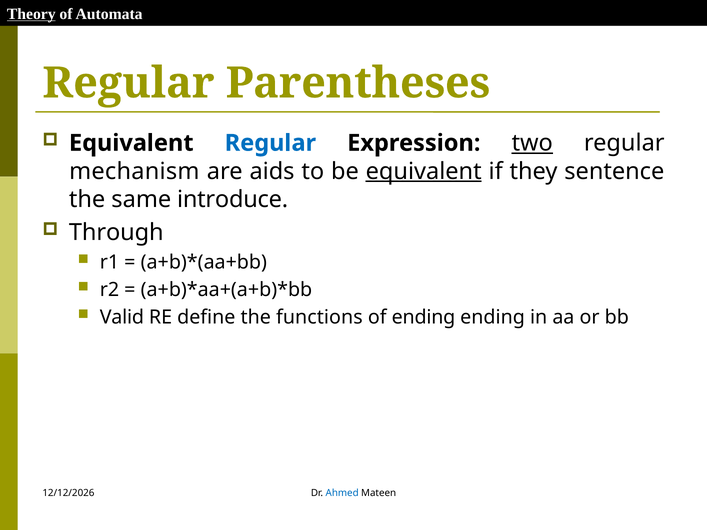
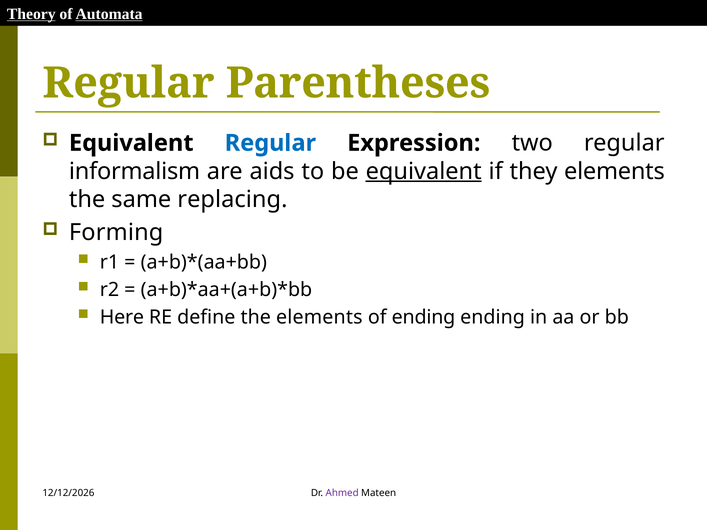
Automata underline: none -> present
two underline: present -> none
mechanism: mechanism -> informalism
they sentence: sentence -> elements
introduce: introduce -> replacing
Through: Through -> Forming
Valid: Valid -> Here
the functions: functions -> elements
Ahmed colour: blue -> purple
